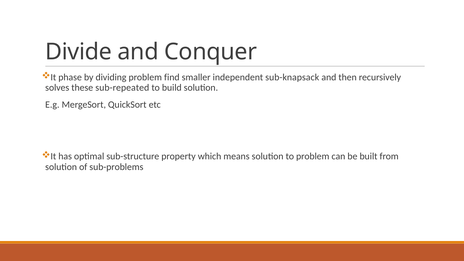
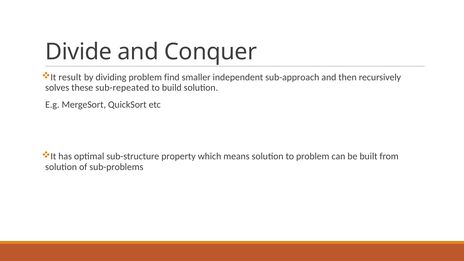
phase: phase -> result
sub-knapsack: sub-knapsack -> sub-approach
